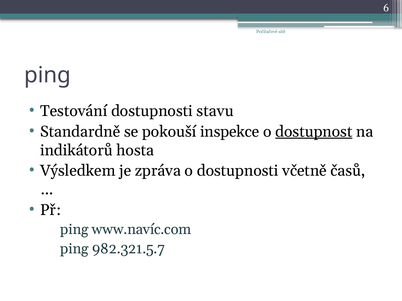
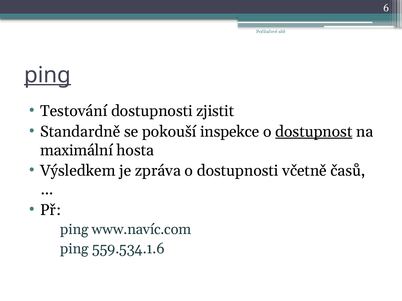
ping at (48, 75) underline: none -> present
stavu: stavu -> zjistit
indikátorů: indikátorů -> maximální
982.321.5.7: 982.321.5.7 -> 559.534.1.6
